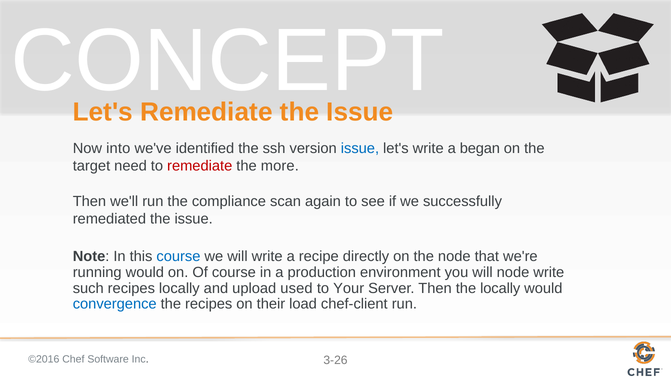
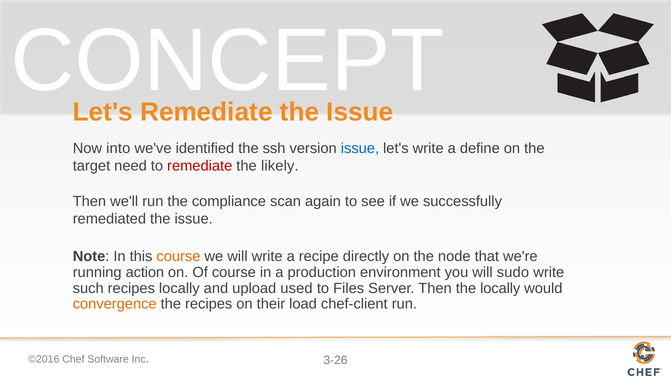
began: began -> define
more: more -> likely
course at (178, 257) colour: blue -> orange
running would: would -> action
will node: node -> sudo
Your: Your -> Files
convergence colour: blue -> orange
